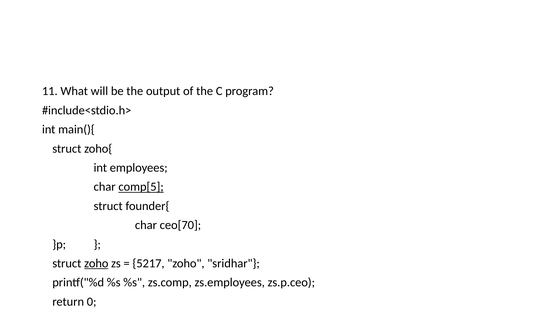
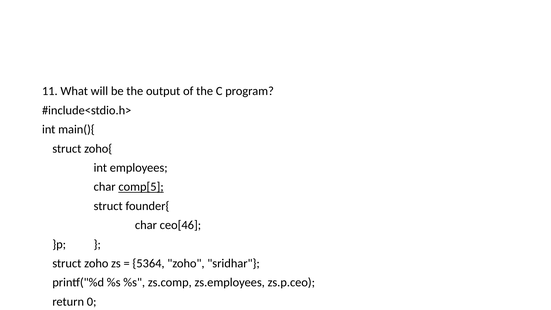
ceo[70: ceo[70 -> ceo[46
zoho at (96, 263) underline: present -> none
5217: 5217 -> 5364
